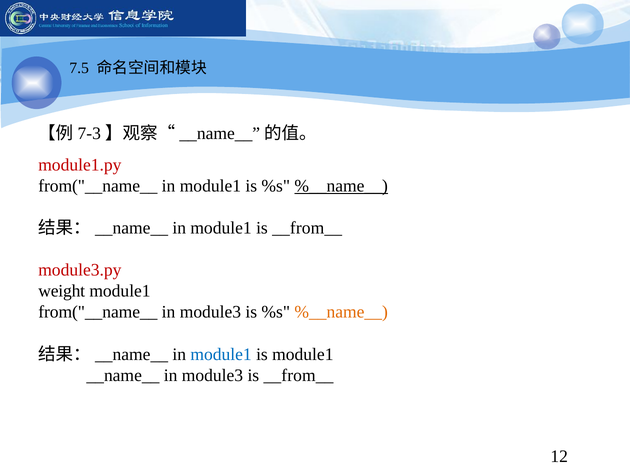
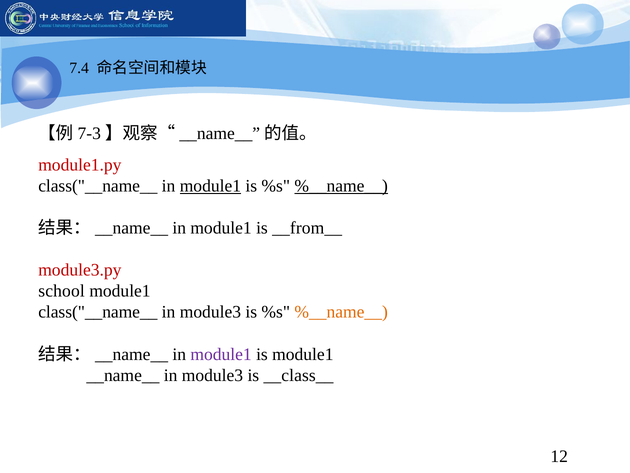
7.5: 7.5 -> 7.4
from("__name__ at (98, 186): from("__name__ -> class("__name__
module1 at (210, 186) underline: none -> present
weight: weight -> school
from("__name__ at (98, 312): from("__name__ -> class("__name__
module1 at (221, 354) colour: blue -> purple
module3 is __from__: __from__ -> __class__
